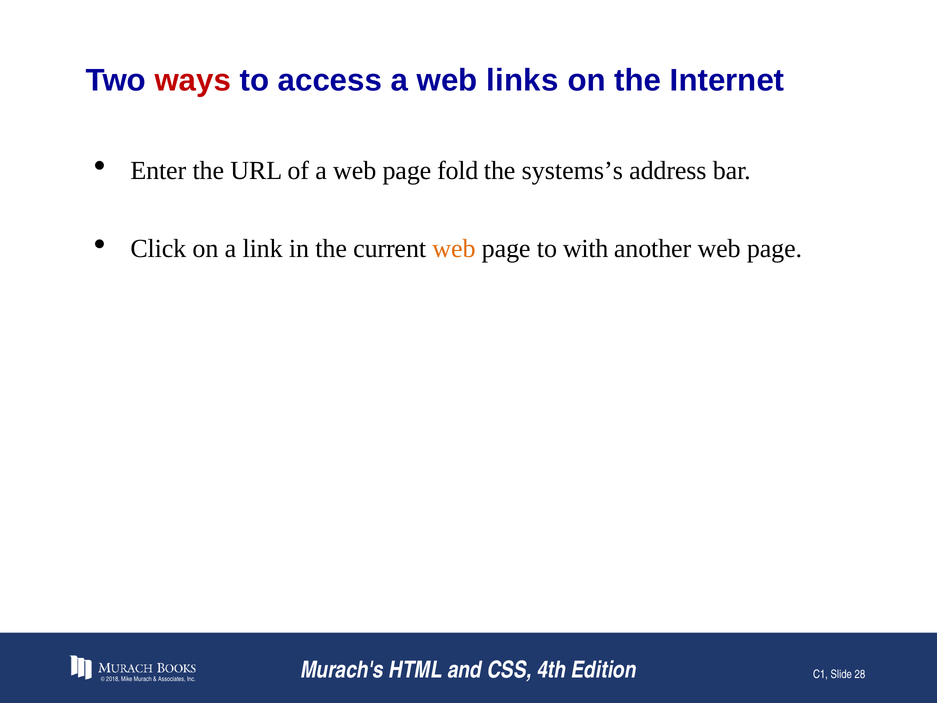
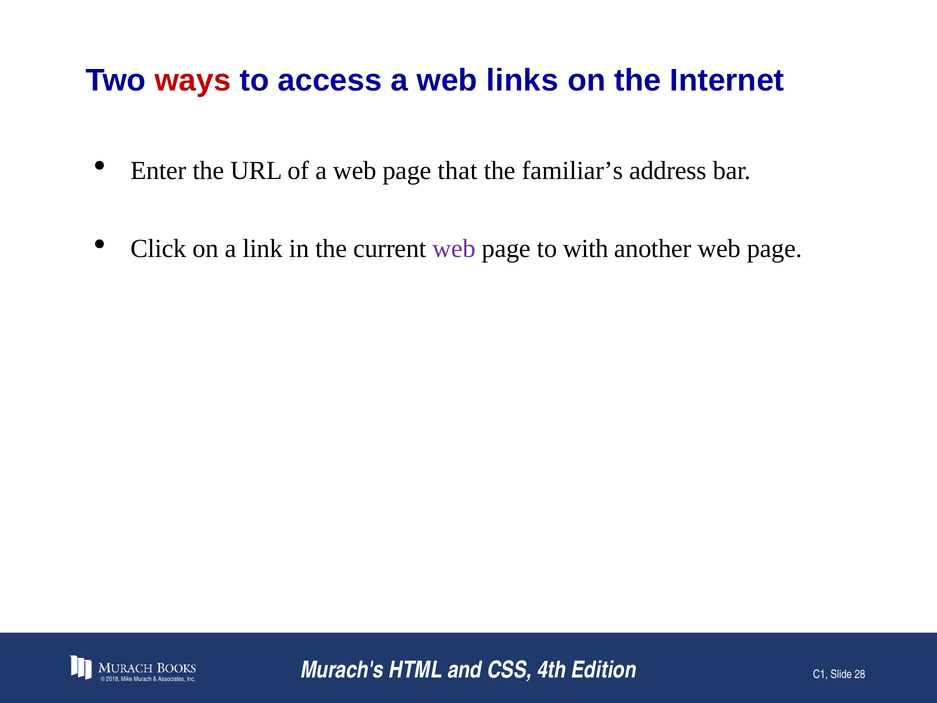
fold: fold -> that
systems’s: systems’s -> familiar’s
web at (454, 249) colour: orange -> purple
